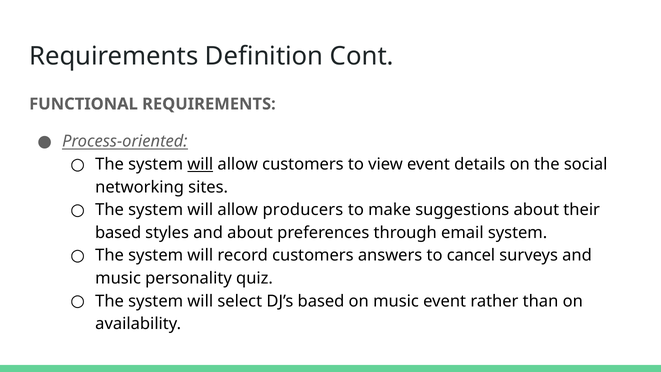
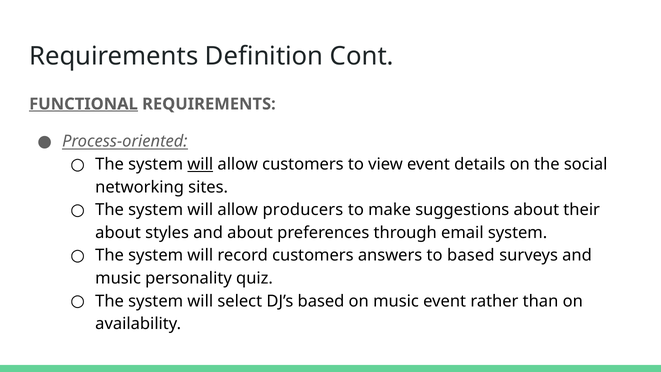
FUNCTIONAL underline: none -> present
based at (118, 233): based -> about
to cancel: cancel -> based
